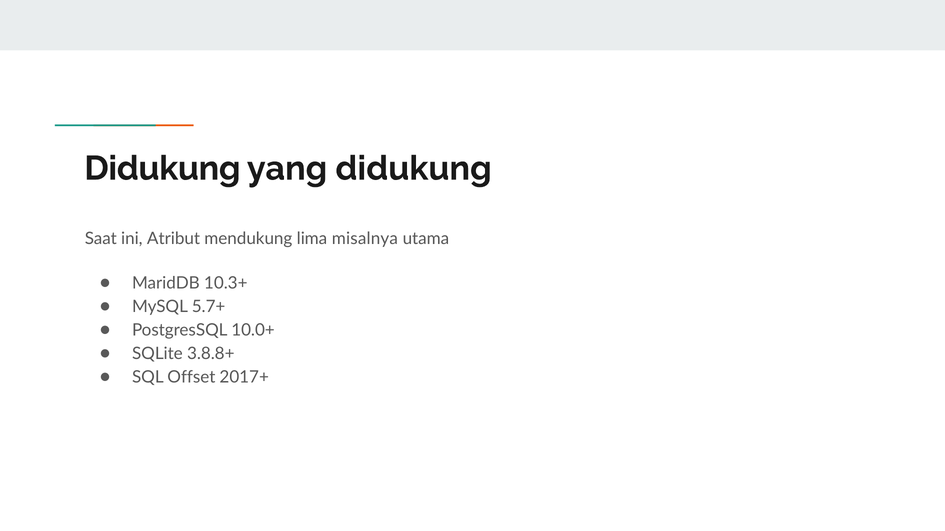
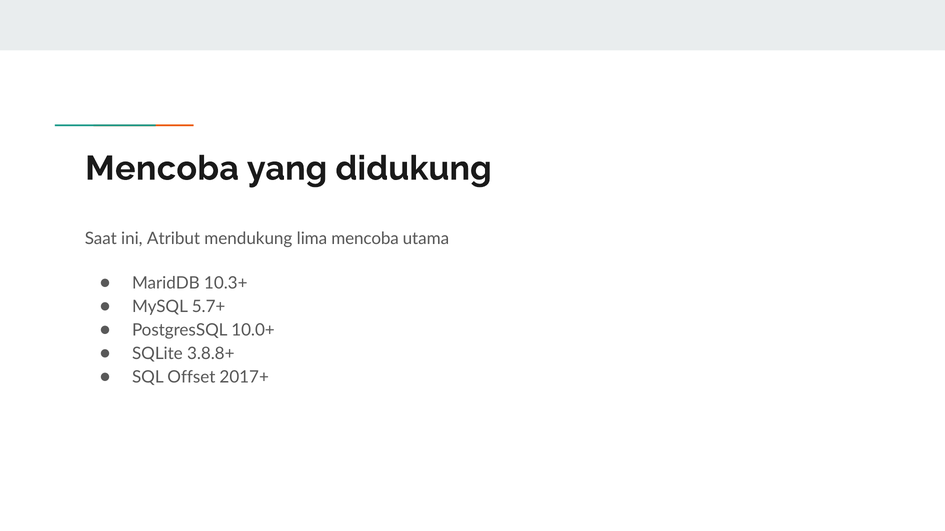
Didukung at (162, 169): Didukung -> Mencoba
lima misalnya: misalnya -> mencoba
